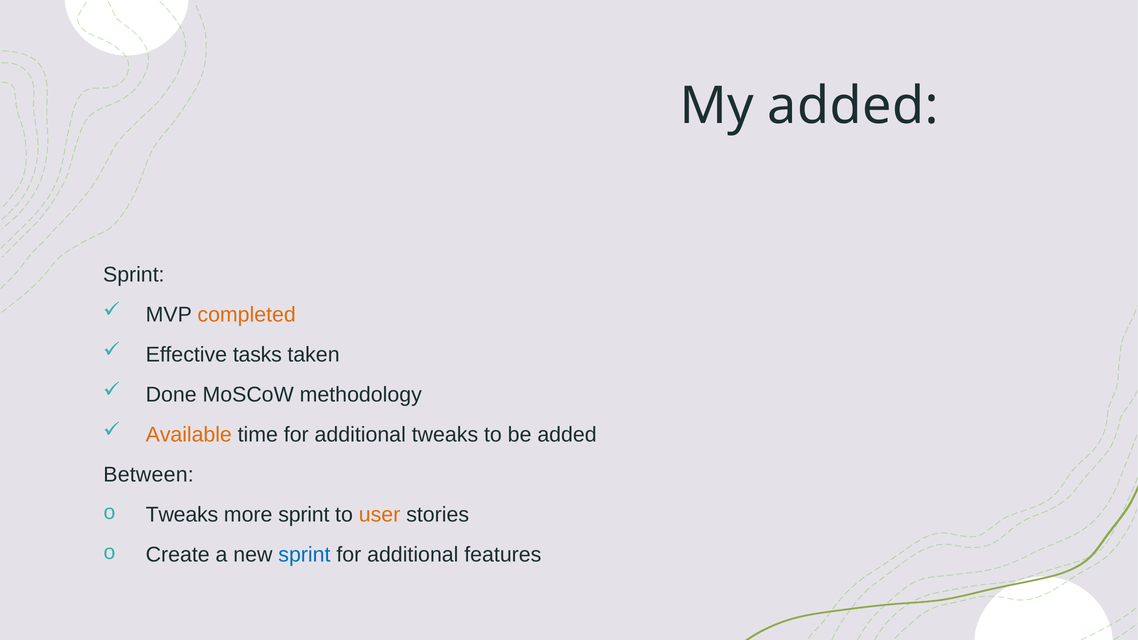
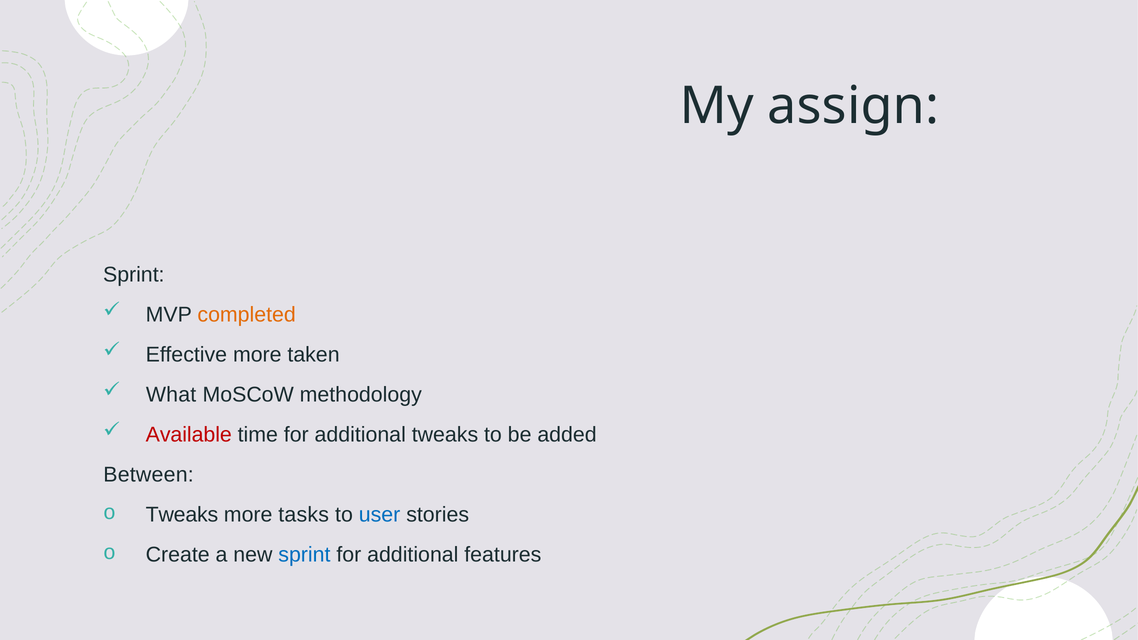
My added: added -> assign
Effective tasks: tasks -> more
Done: Done -> What
Available colour: orange -> red
more sprint: sprint -> tasks
user colour: orange -> blue
